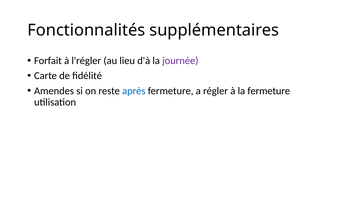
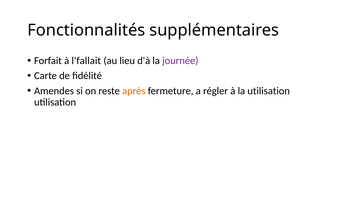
l'régler: l'régler -> l'fallait
après colour: blue -> orange
la fermeture: fermeture -> utilisation
